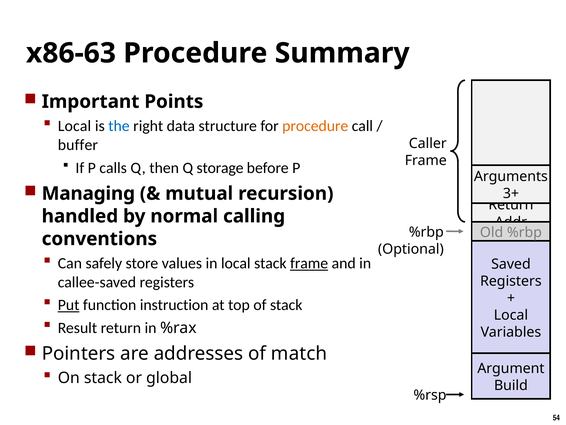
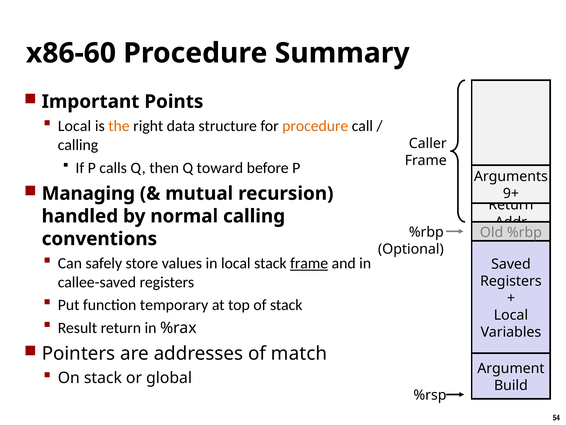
x86-63: x86-63 -> x86-60
the colour: blue -> orange
buffer at (78, 145): buffer -> calling
storage: storage -> toward
3+: 3+ -> 9+
Put underline: present -> none
instruction: instruction -> temporary
